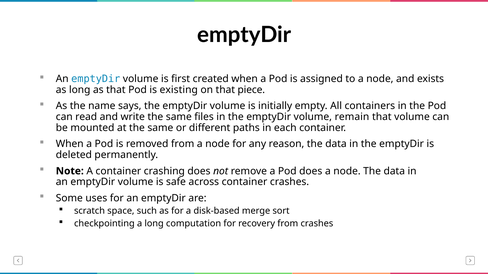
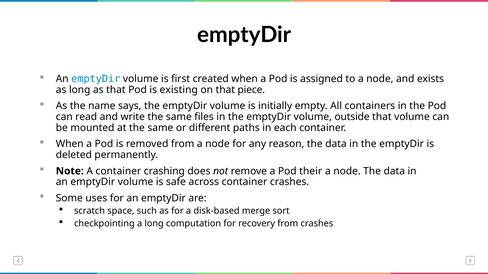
remain: remain -> outside
Pod does: does -> their
